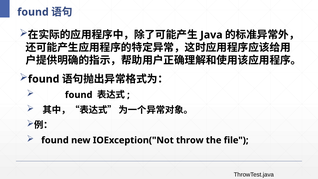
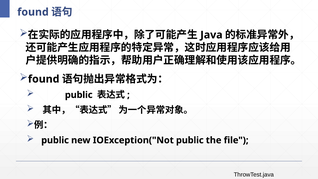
found at (79, 95): found -> public
found at (55, 140): found -> public
IOException("Not throw: throw -> public
